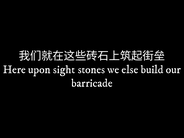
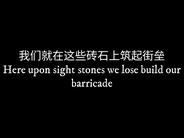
else: else -> lose
